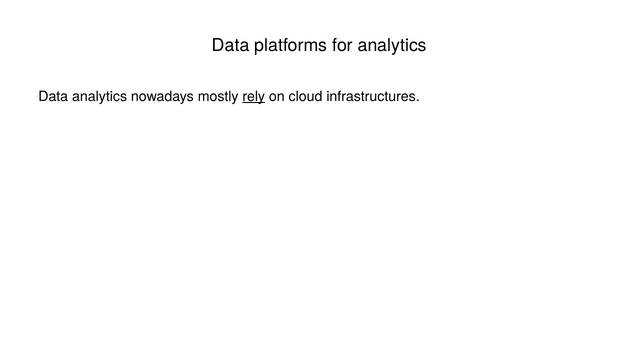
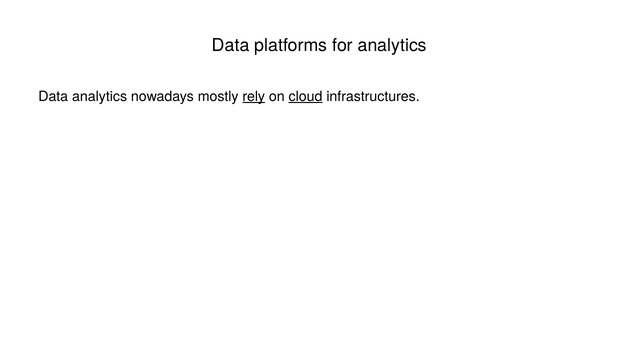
cloud underline: none -> present
